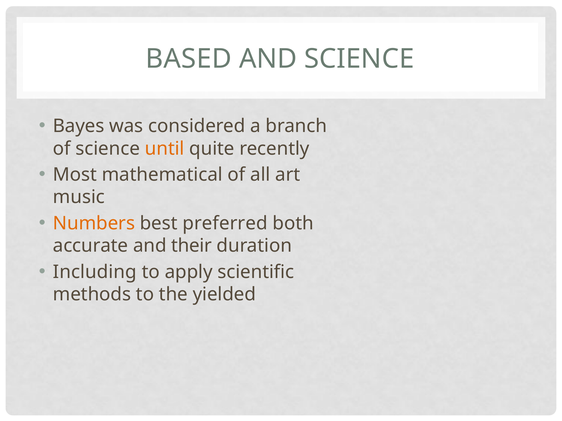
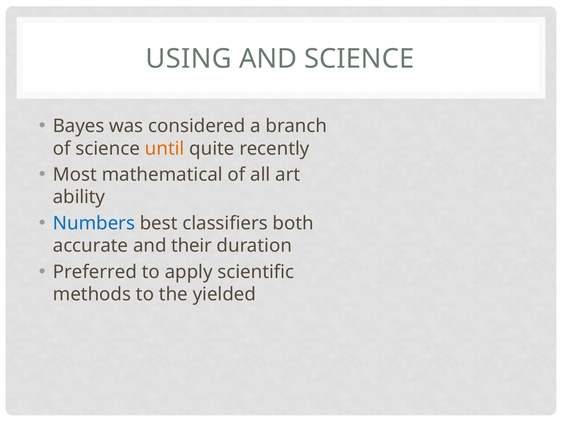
BASED: BASED -> USING
music: music -> ability
Numbers colour: orange -> blue
preferred: preferred -> classifiers
Including: Including -> Preferred
